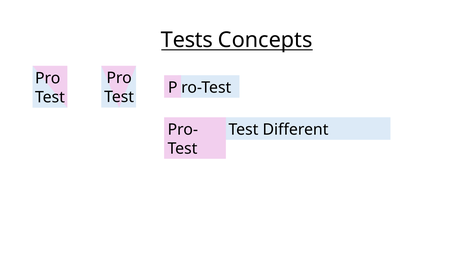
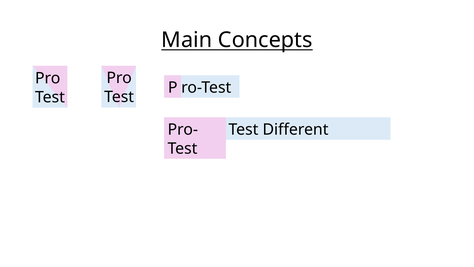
Tests: Tests -> Main
